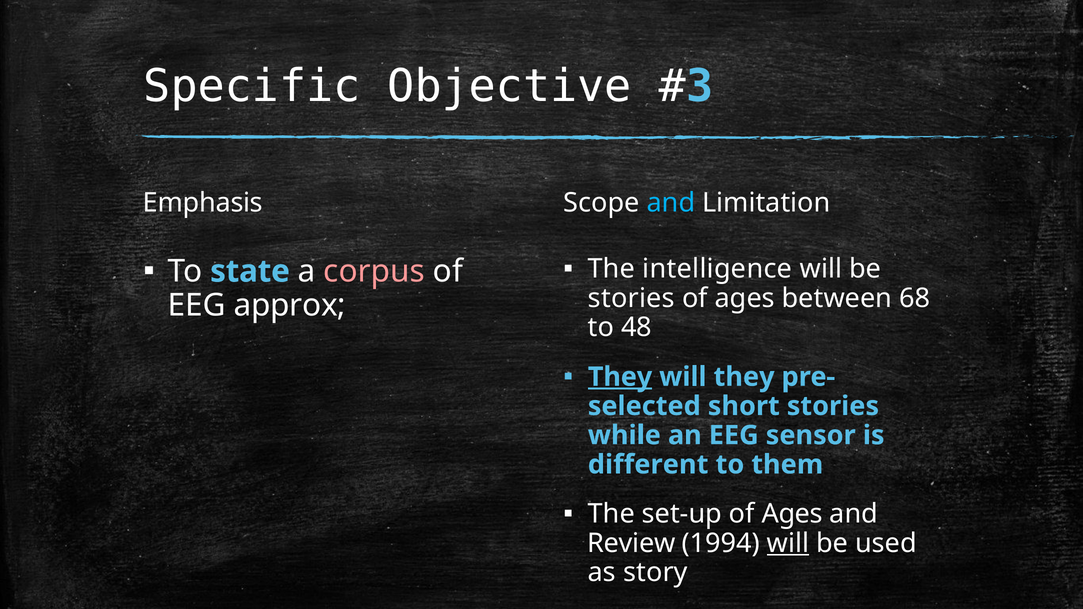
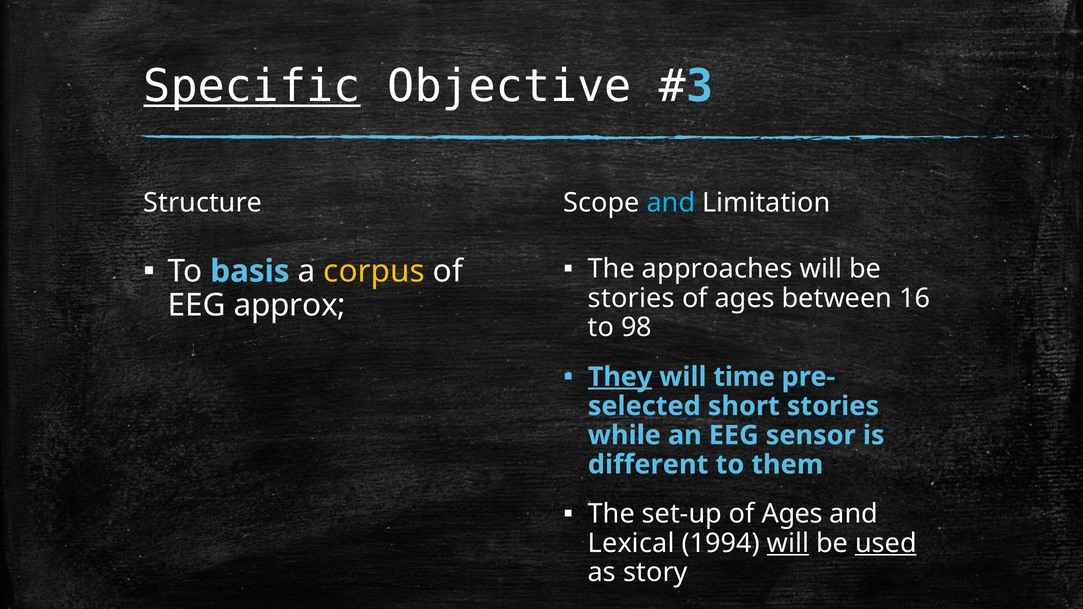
Specific underline: none -> present
Emphasis: Emphasis -> Structure
intelligence: intelligence -> approaches
state: state -> basis
corpus colour: pink -> yellow
68: 68 -> 16
48: 48 -> 98
will they: they -> time
Review: Review -> Lexical
used underline: none -> present
